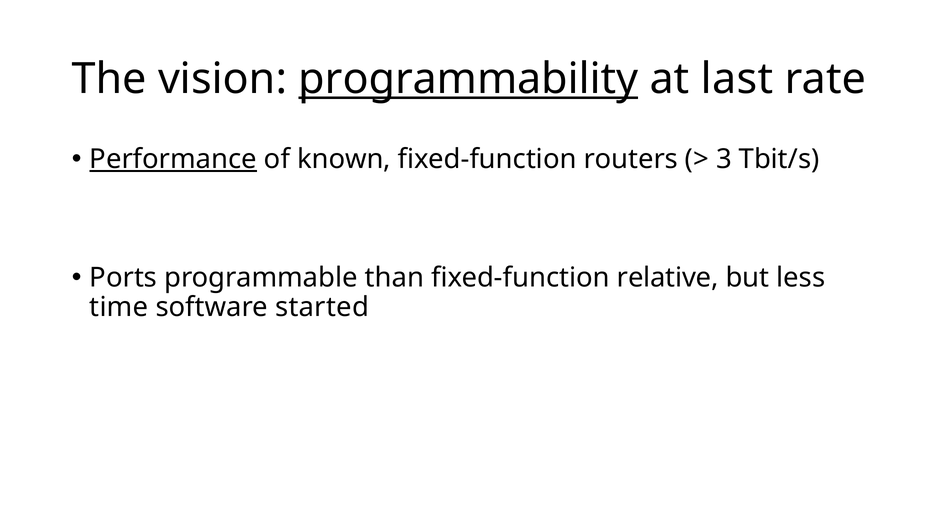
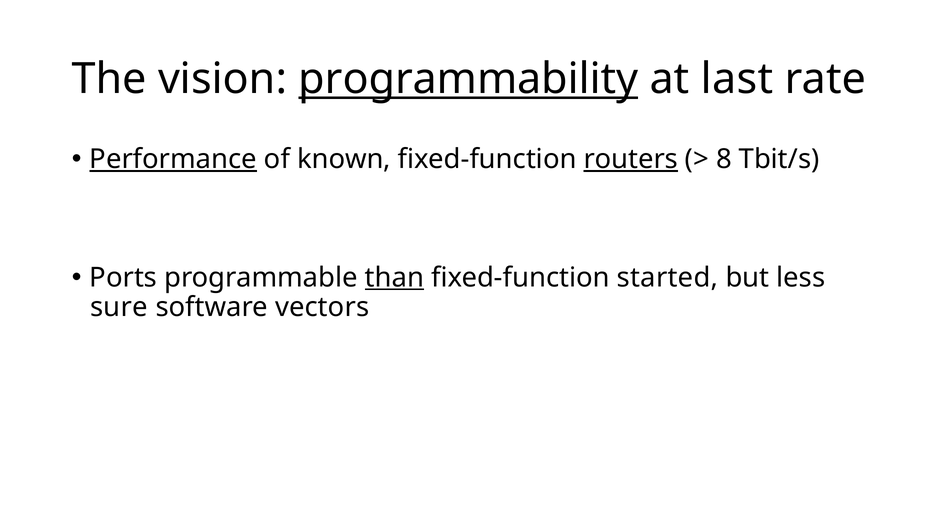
routers underline: none -> present
3: 3 -> 8
than underline: none -> present
relative: relative -> started
time: time -> sure
started: started -> vectors
